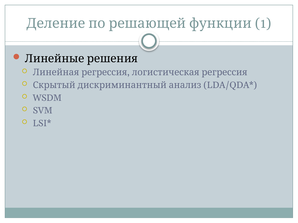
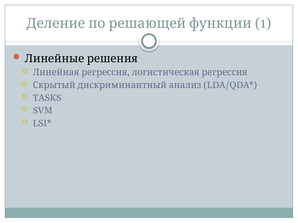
WSDM: WSDM -> TASKS
